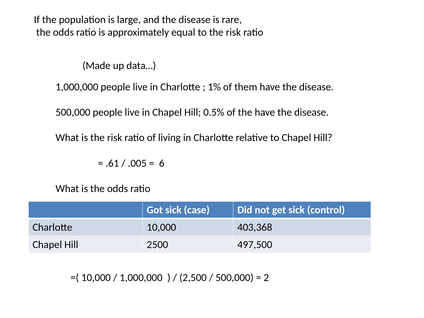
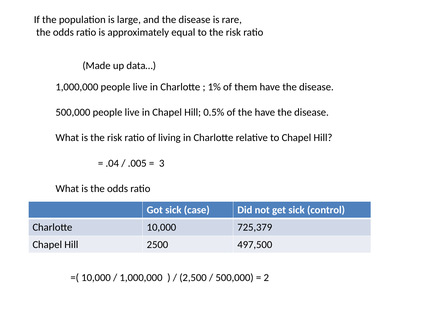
.61: .61 -> .04
6: 6 -> 3
403,368: 403,368 -> 725,379
